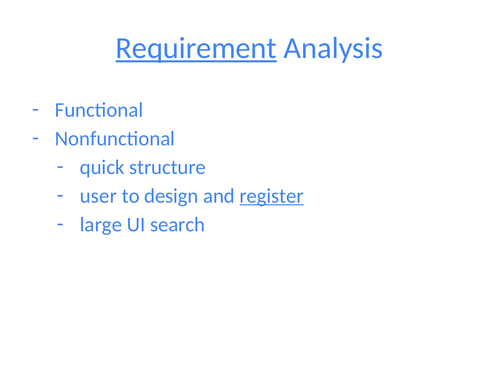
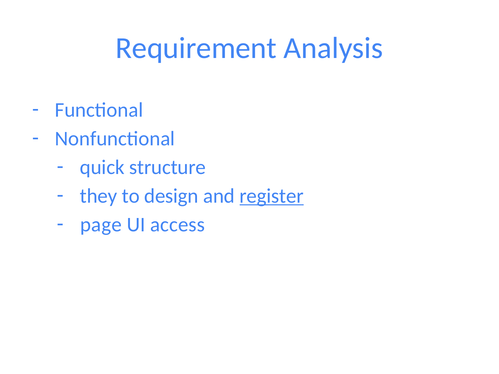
Requirement underline: present -> none
user: user -> they
large: large -> page
search: search -> access
